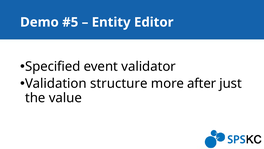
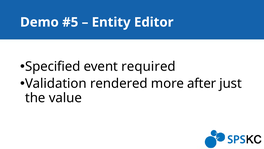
validator: validator -> required
structure: structure -> rendered
